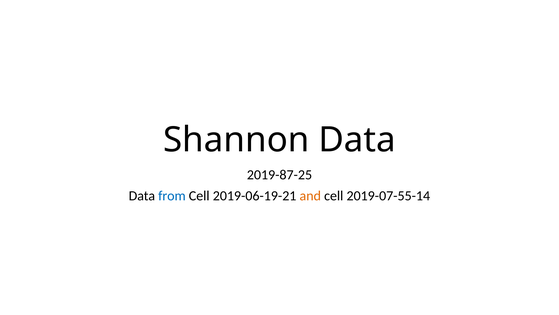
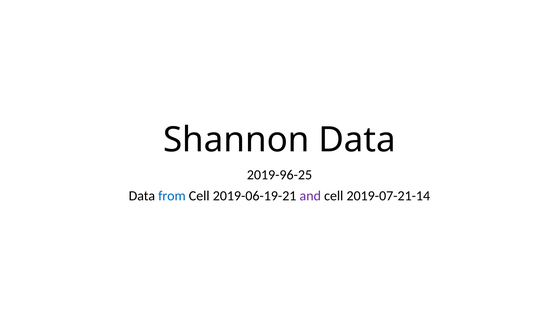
2019-87-25: 2019-87-25 -> 2019-96-25
and colour: orange -> purple
2019-07-55-14: 2019-07-55-14 -> 2019-07-21-14
